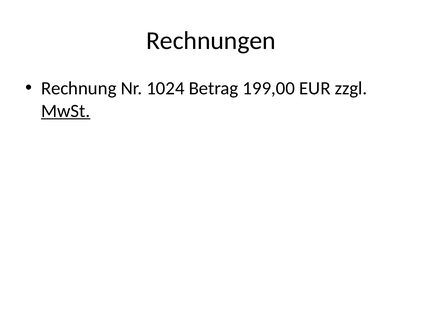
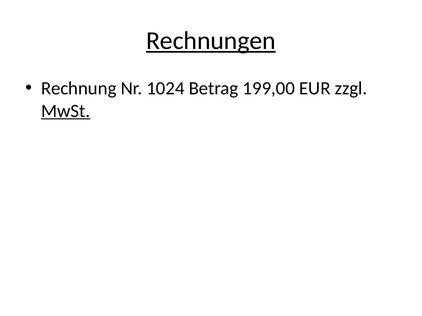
Rechnungen underline: none -> present
